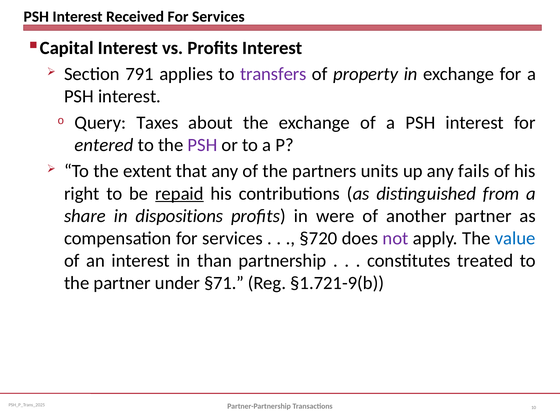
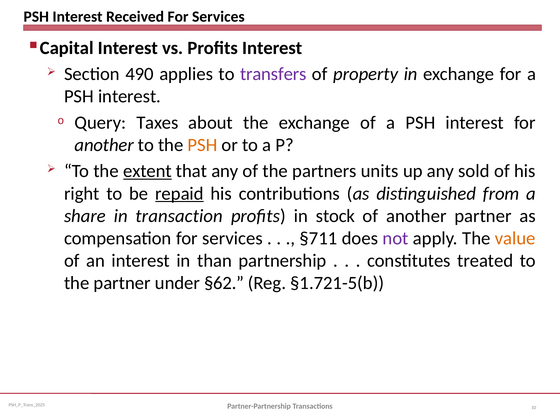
791: 791 -> 490
entered at (104, 145): entered -> another
PSH at (203, 145) colour: purple -> orange
extent underline: none -> present
fails: fails -> sold
dispositions: dispositions -> transaction
were: were -> stock
§720: §720 -> §711
value colour: blue -> orange
§71: §71 -> §62
§1.721-9(b: §1.721-9(b -> §1.721-5(b
